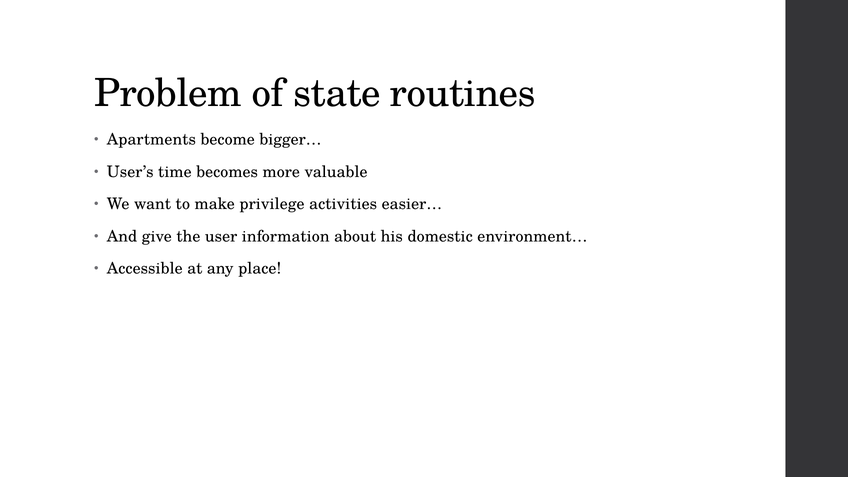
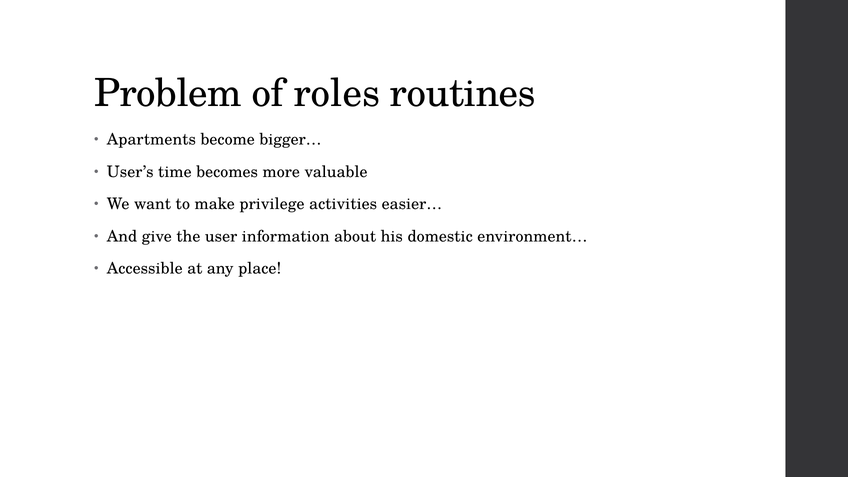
state: state -> roles
